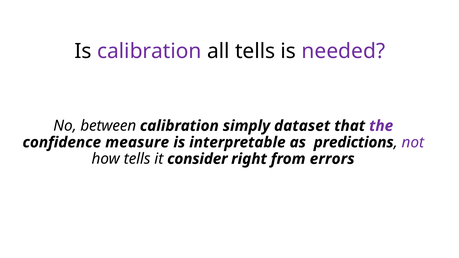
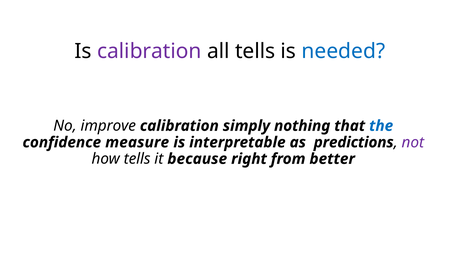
needed colour: purple -> blue
between: between -> improve
dataset: dataset -> nothing
the colour: purple -> blue
consider: consider -> because
errors: errors -> better
